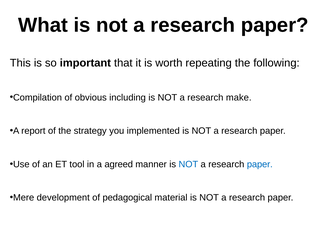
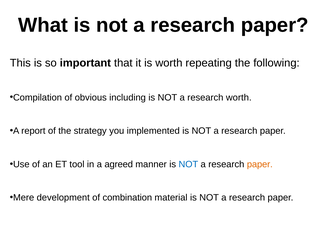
research make: make -> worth
paper at (260, 165) colour: blue -> orange
pedagogical: pedagogical -> combination
